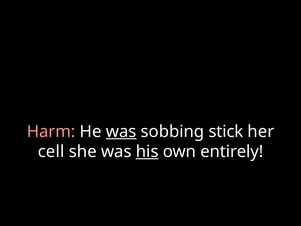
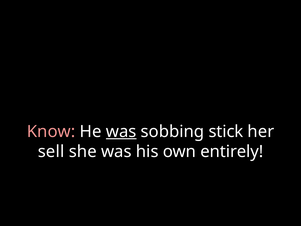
Harm: Harm -> Know
cell: cell -> sell
his underline: present -> none
